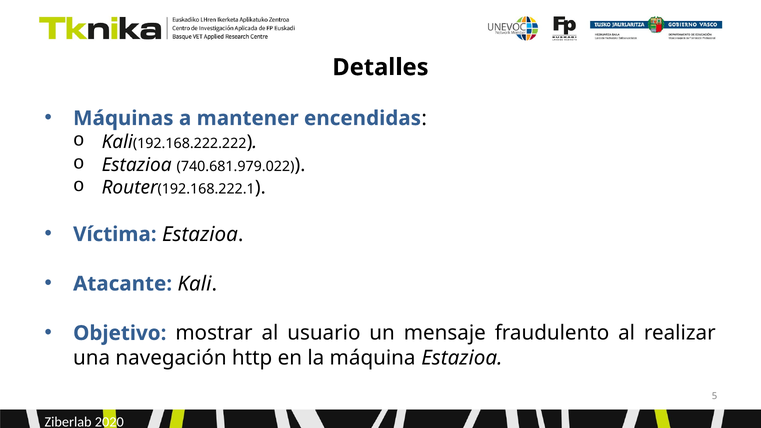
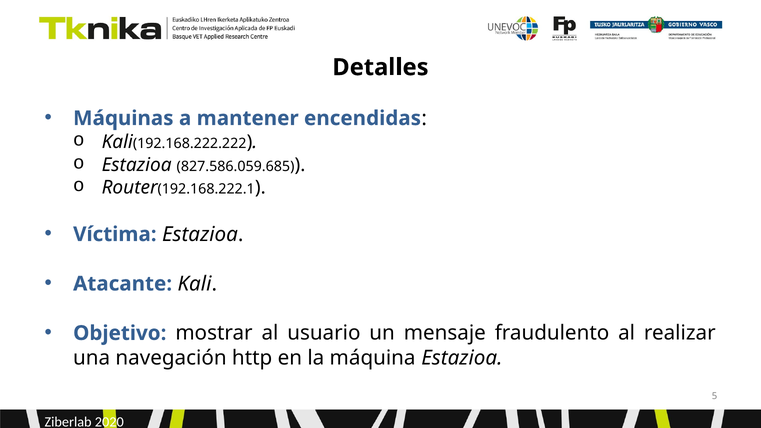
740.681.979.022: 740.681.979.022 -> 827.586.059.685
